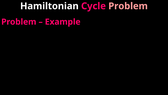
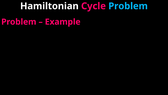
Problem at (128, 6) colour: pink -> light blue
